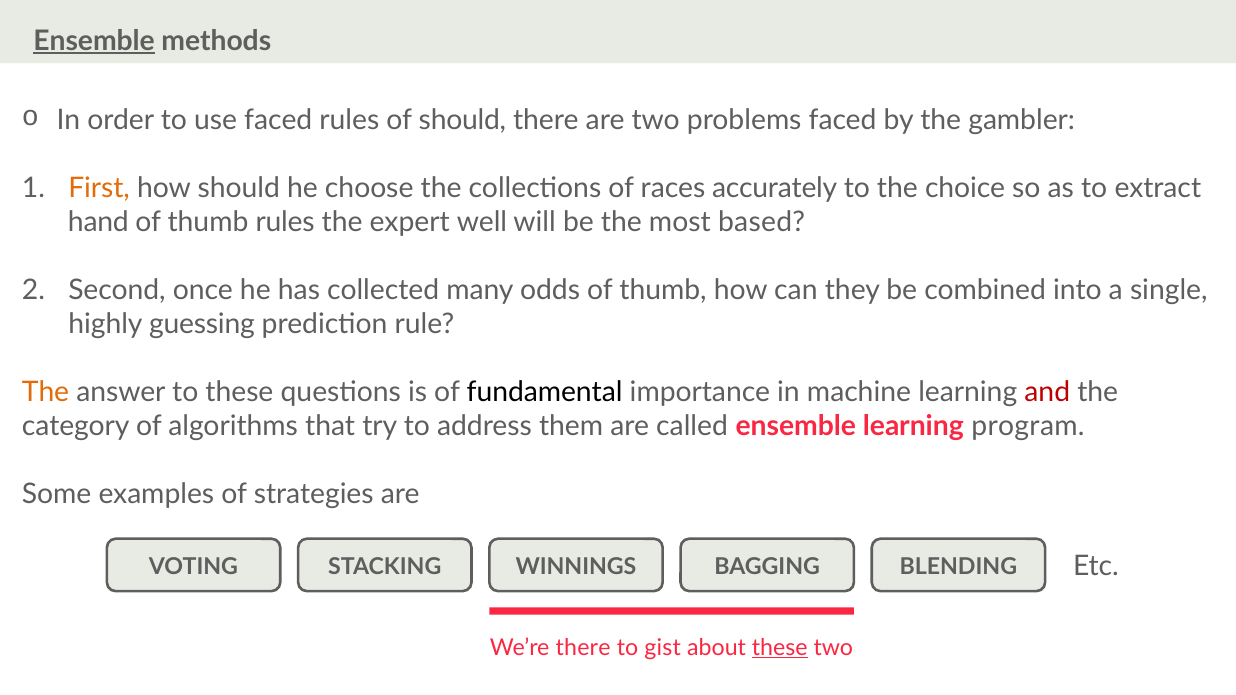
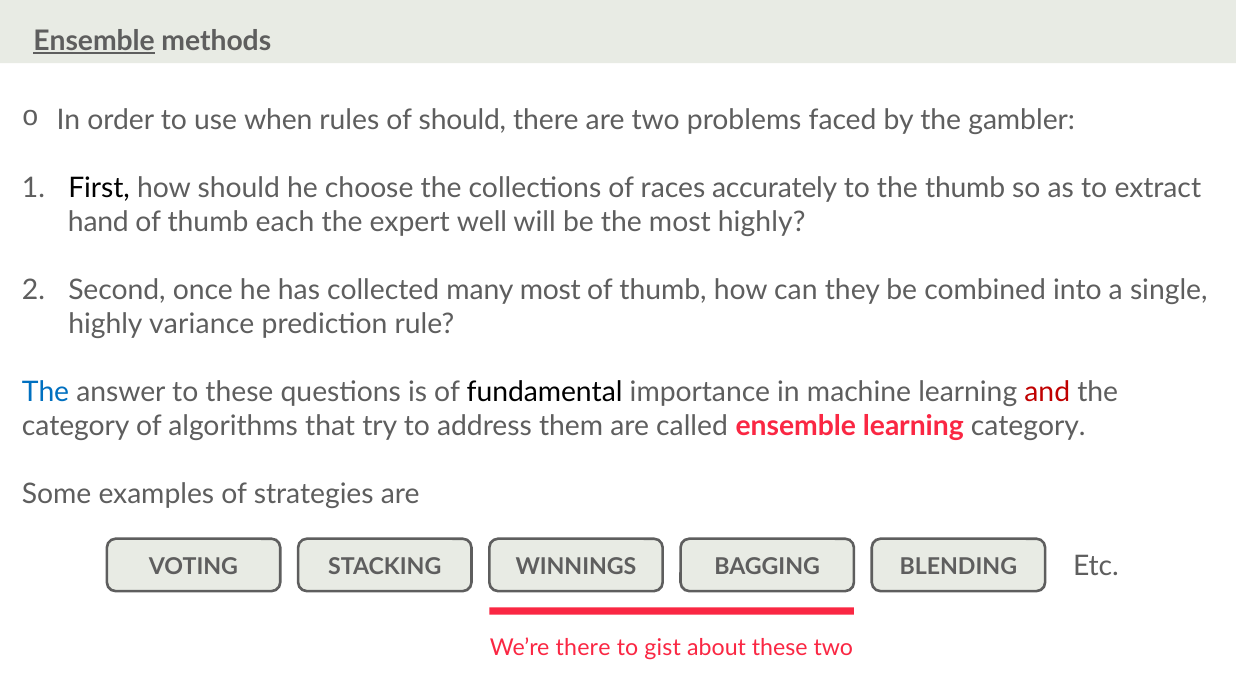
use faced: faced -> when
First colour: orange -> black
the choice: choice -> thumb
thumb rules: rules -> each
most based: based -> highly
many odds: odds -> most
guessing: guessing -> variance
The at (46, 392) colour: orange -> blue
learning program: program -> category
these at (780, 648) underline: present -> none
